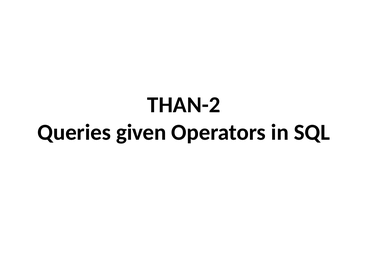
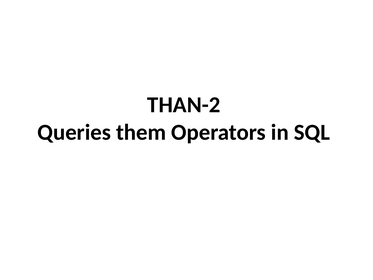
given: given -> them
